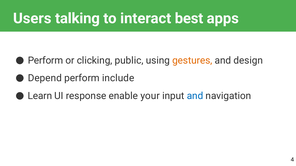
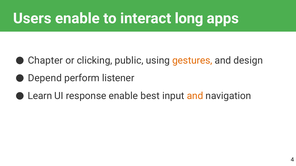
Users talking: talking -> enable
best: best -> long
Perform at (45, 61): Perform -> Chapter
include: include -> listener
your: your -> best
and at (195, 96) colour: blue -> orange
